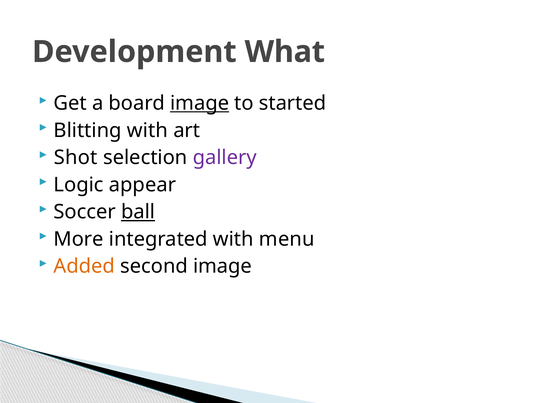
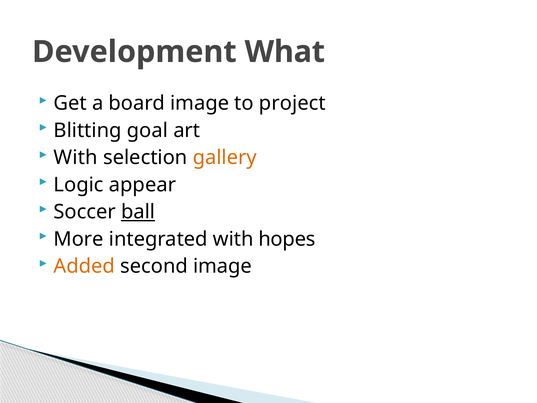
image at (200, 103) underline: present -> none
started: started -> project
Blitting with: with -> goal
Shot at (76, 157): Shot -> With
gallery colour: purple -> orange
menu: menu -> hopes
